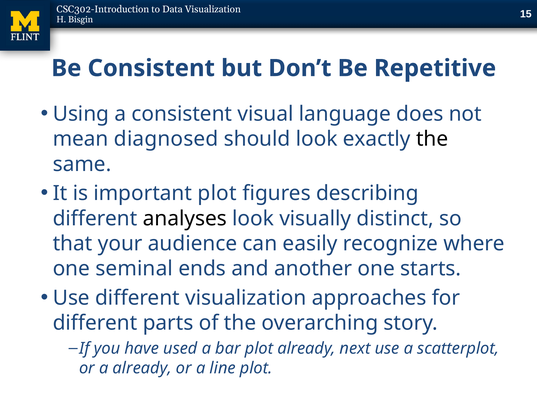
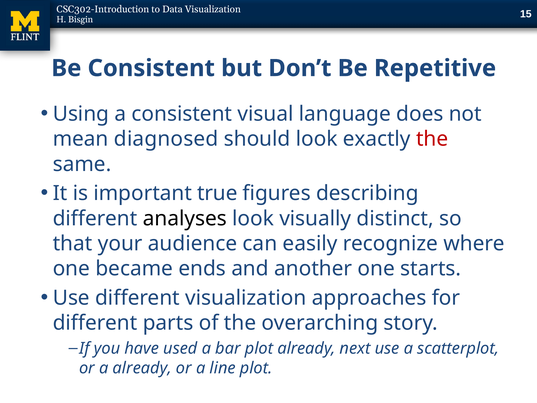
the at (432, 139) colour: black -> red
important plot: plot -> true
seminal: seminal -> became
